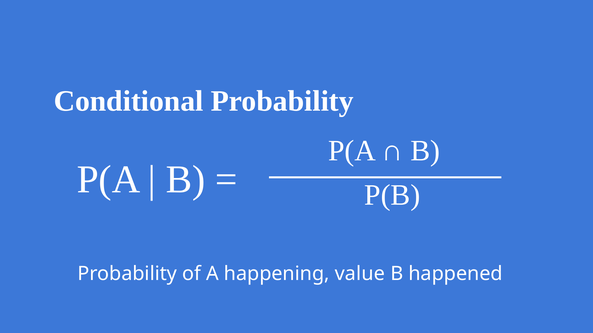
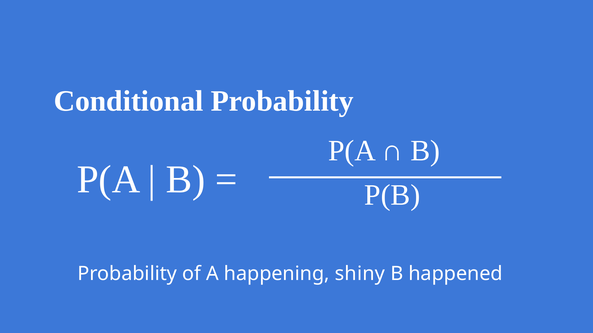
value: value -> shiny
